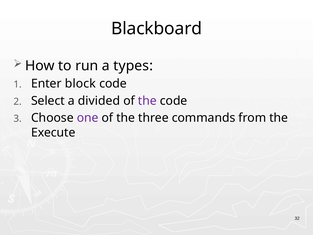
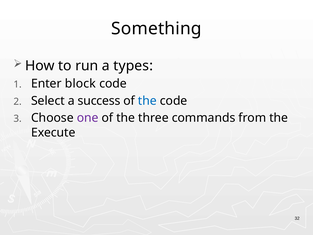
Blackboard: Blackboard -> Something
divided: divided -> success
the at (147, 101) colour: purple -> blue
